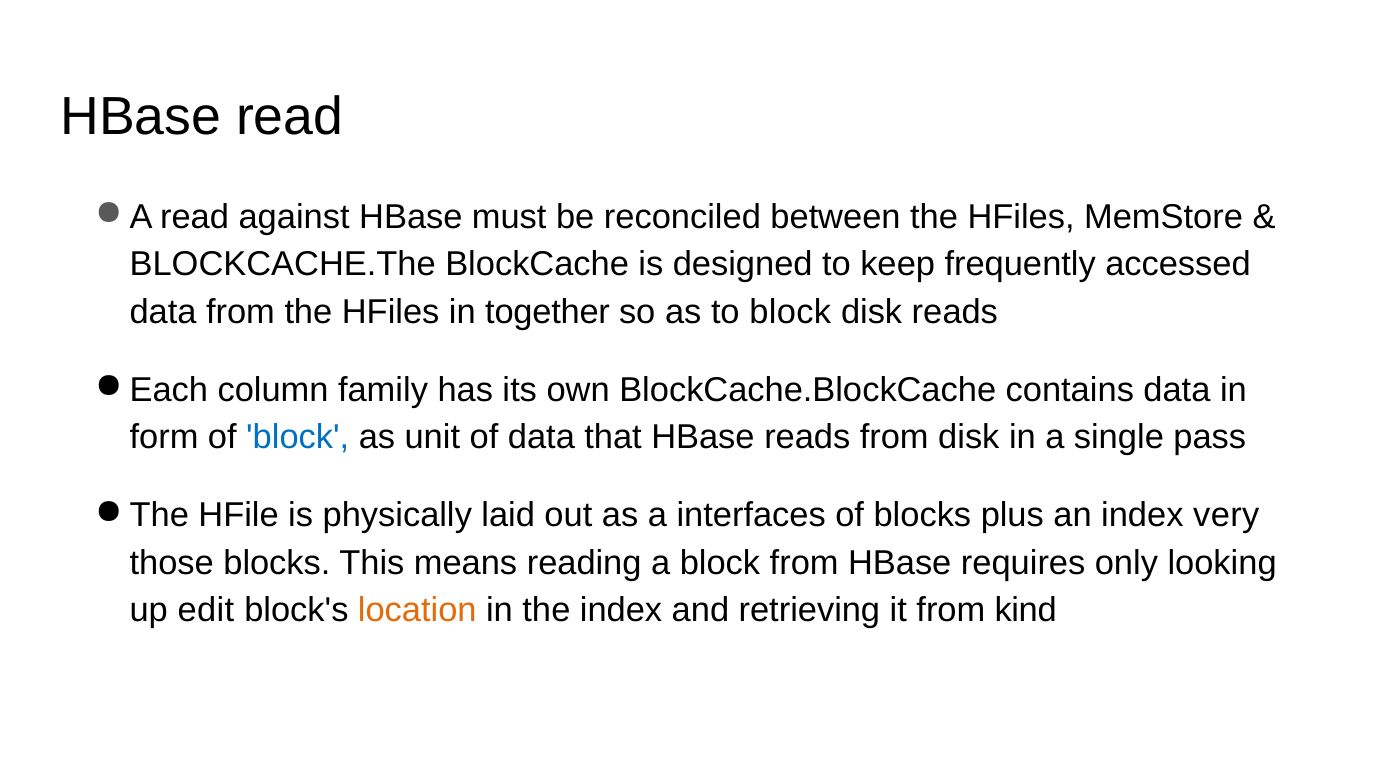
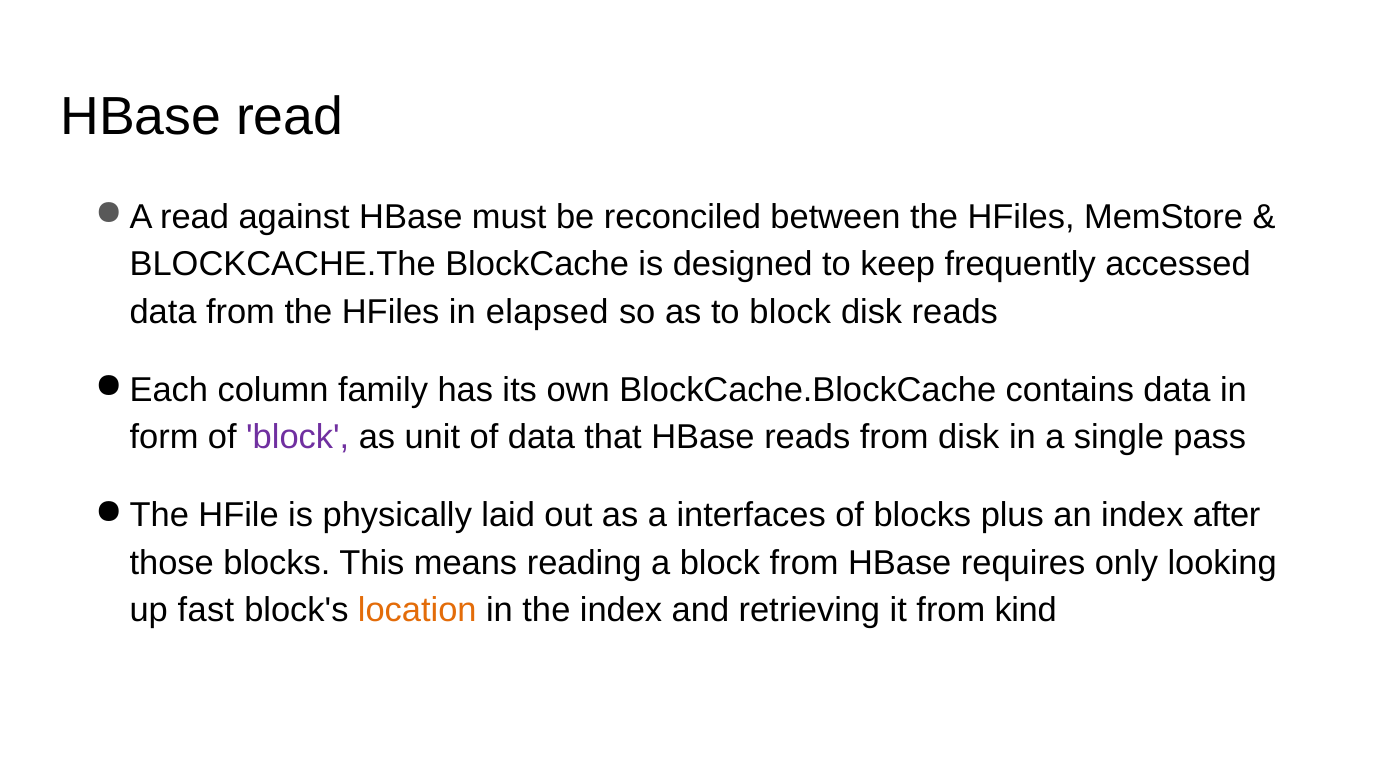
together: together -> elapsed
block at (298, 437) colour: blue -> purple
very: very -> after
edit: edit -> fast
